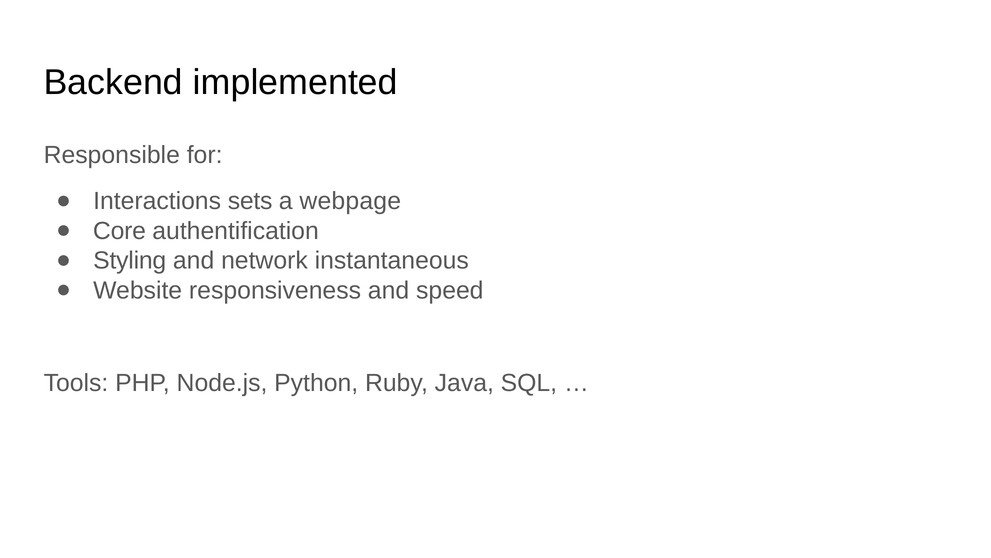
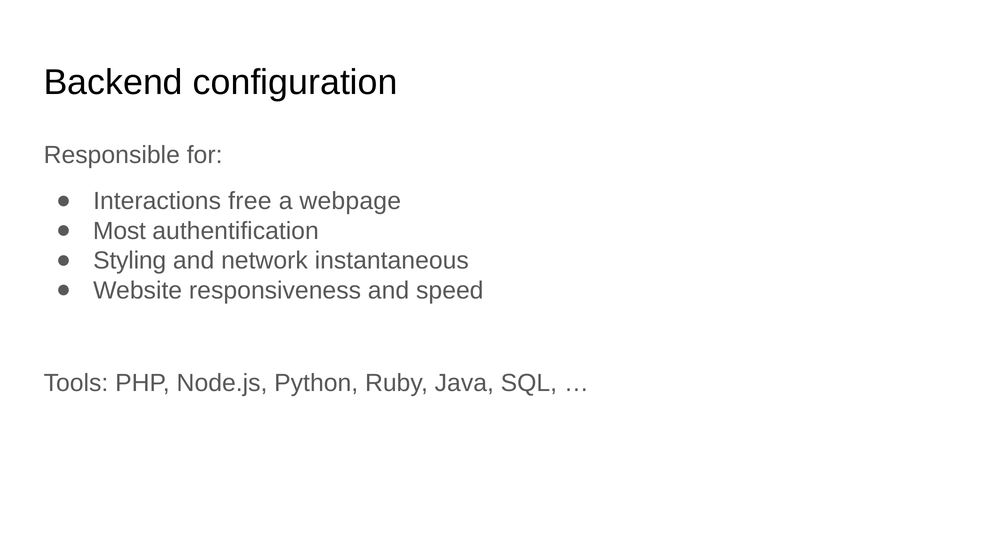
implemented: implemented -> configuration
sets: sets -> free
Core: Core -> Most
